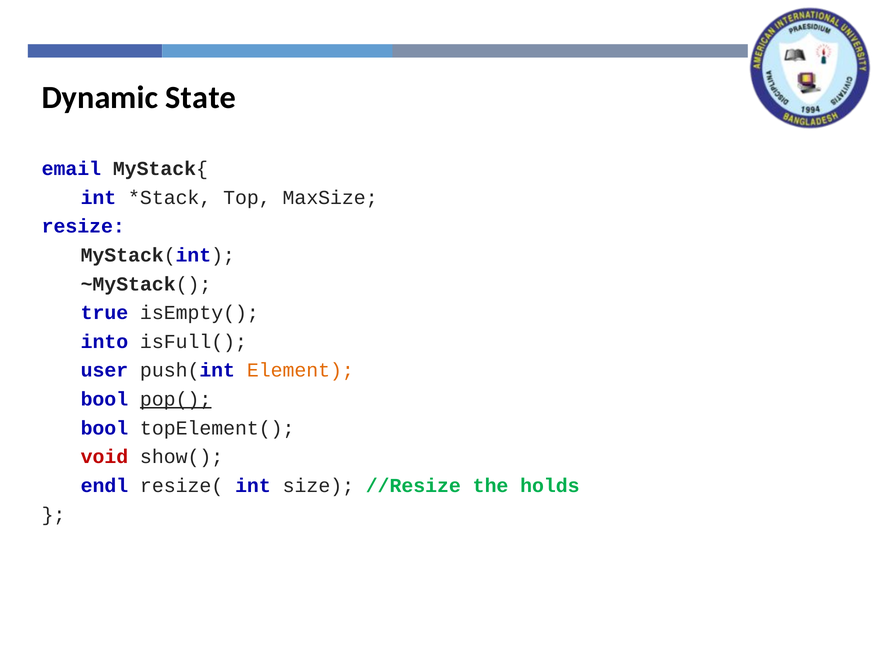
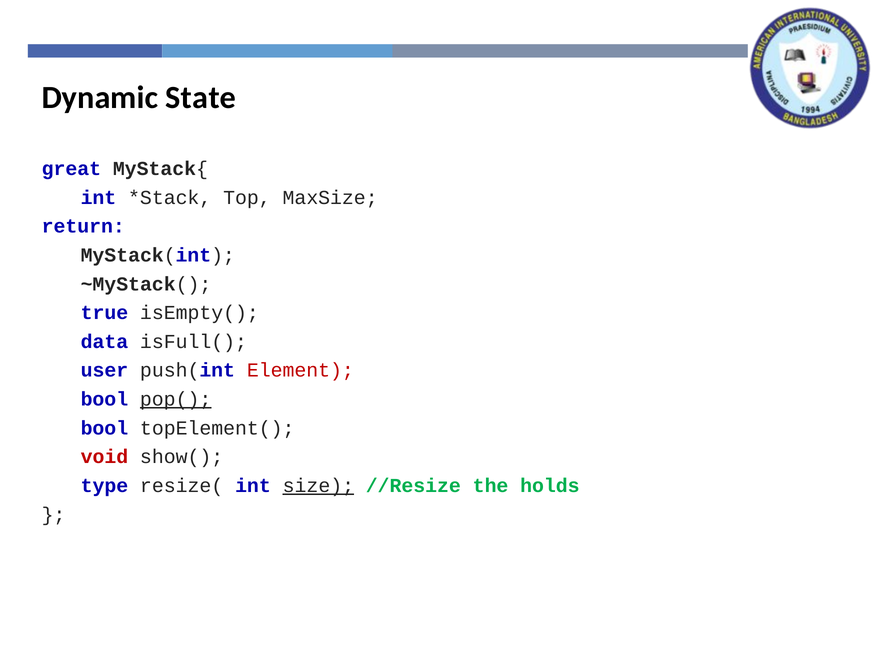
email: email -> great
resize: resize -> return
into: into -> data
Element colour: orange -> red
endl: endl -> type
size underline: none -> present
